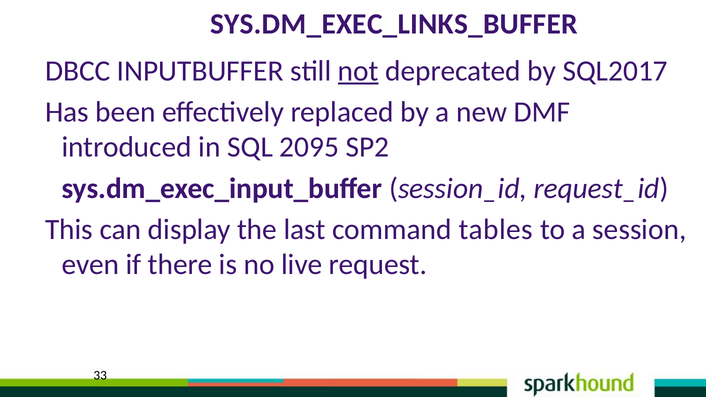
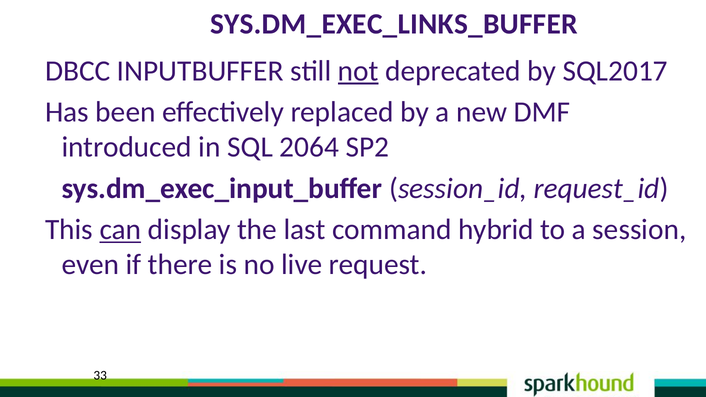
2095: 2095 -> 2064
can underline: none -> present
tables: tables -> hybrid
